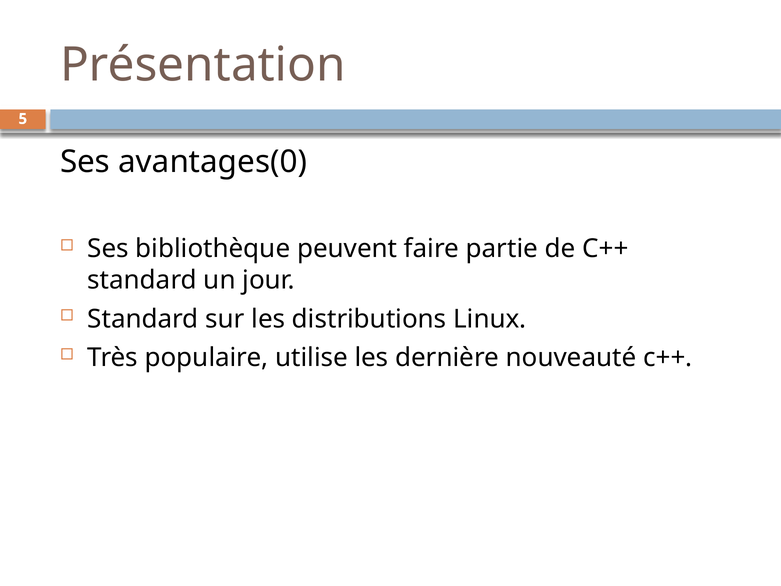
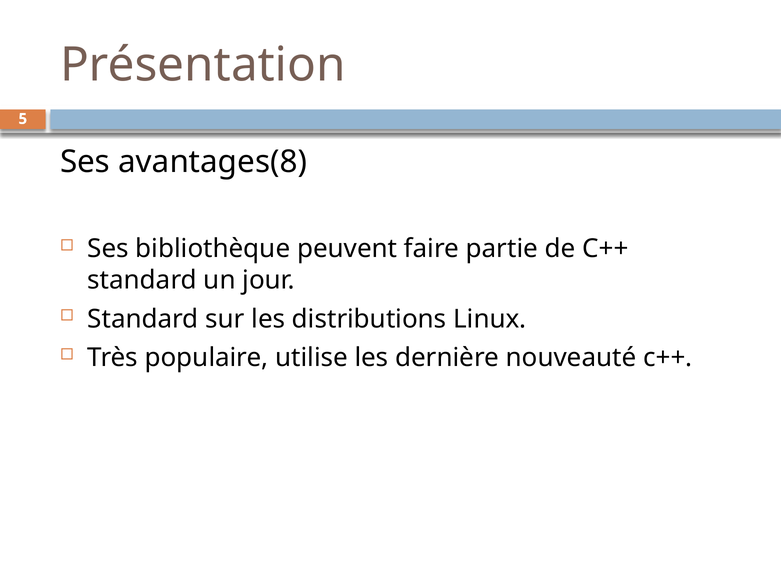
avantages(0: avantages(0 -> avantages(8
